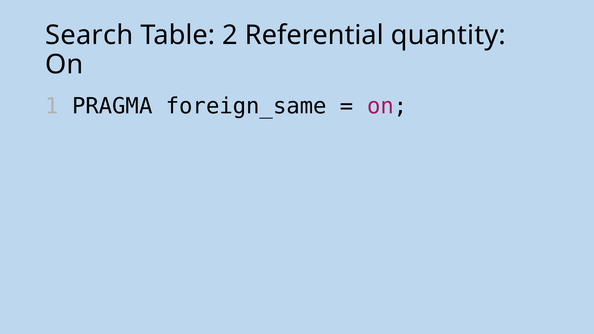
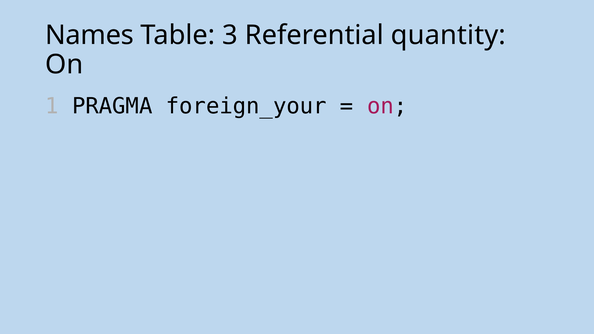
Search: Search -> Names
2: 2 -> 3
foreign_same: foreign_same -> foreign_your
